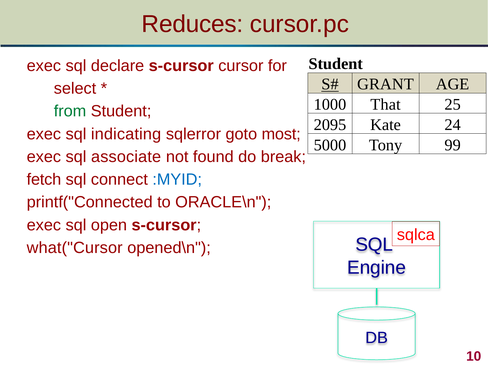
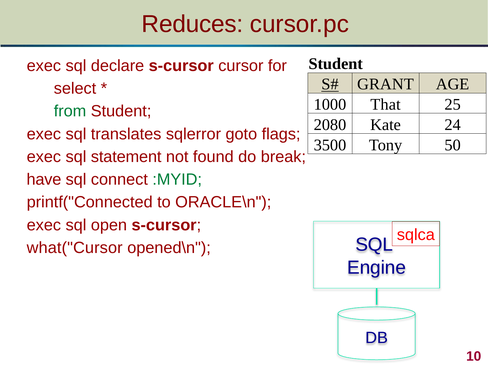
2095: 2095 -> 2080
indicating: indicating -> translates
most: most -> flags
5000: 5000 -> 3500
99: 99 -> 50
associate: associate -> statement
fetch: fetch -> have
:MYID colour: blue -> green
